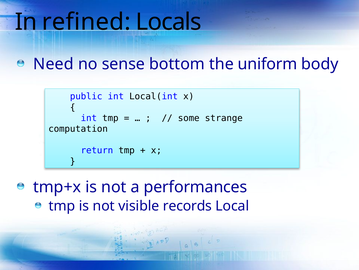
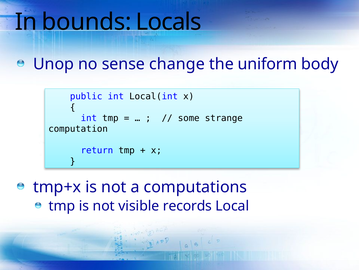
refined: refined -> bounds
Need: Need -> Unop
bottom: bottom -> change
performances: performances -> computations
